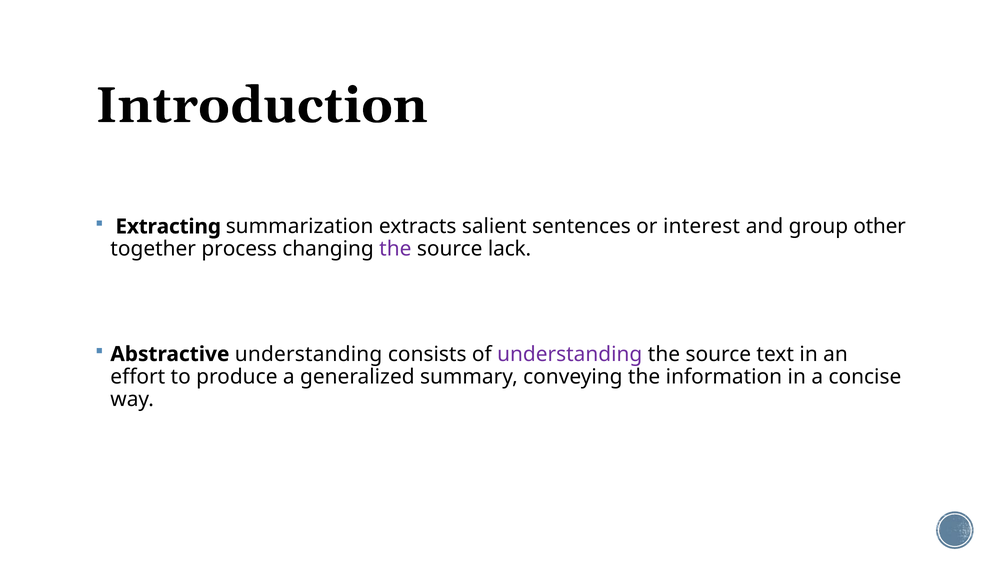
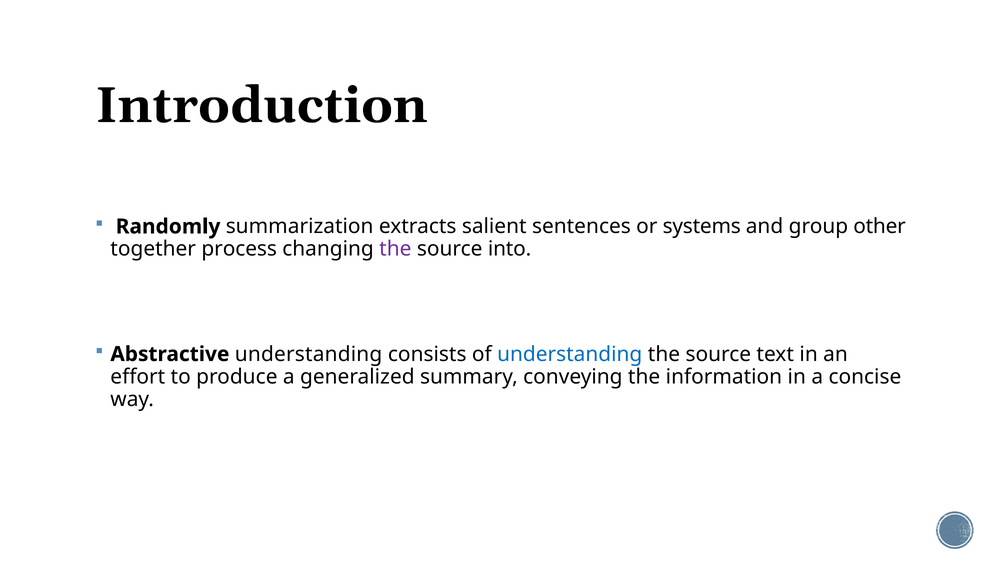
Extracting: Extracting -> Randomly
interest: interest -> systems
lack: lack -> into
understanding at (570, 354) colour: purple -> blue
